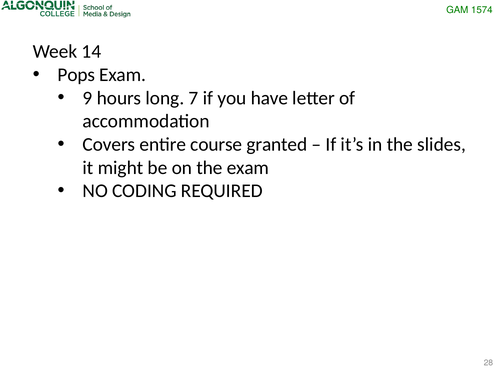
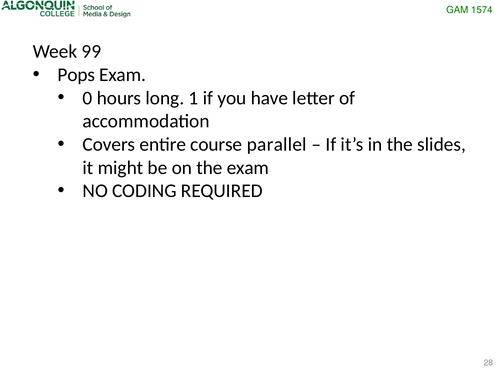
14: 14 -> 99
9: 9 -> 0
7: 7 -> 1
granted: granted -> parallel
